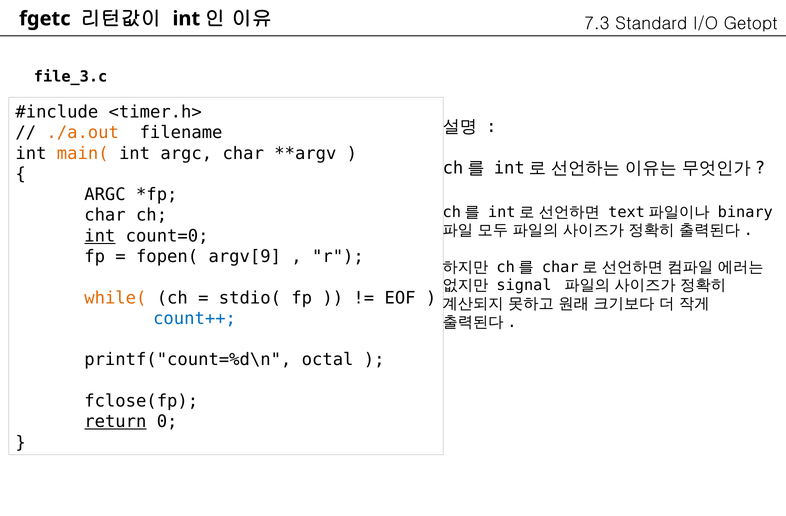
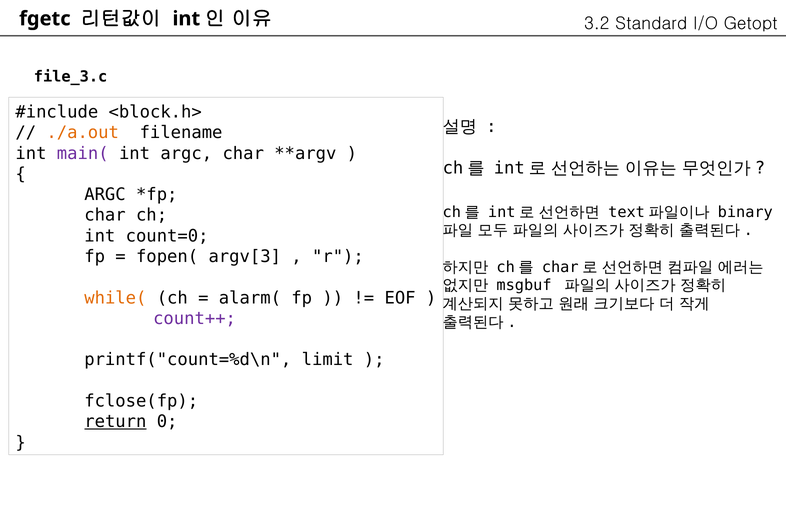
7.3: 7.3 -> 3.2
<timer.h>: <timer.h> -> <block.h>
main( colour: orange -> purple
int at (100, 236) underline: present -> none
argv[9: argv[9 -> argv[3
signal: signal -> msgbuf
stdio(: stdio( -> alarm(
count++ colour: blue -> purple
octal: octal -> limit
